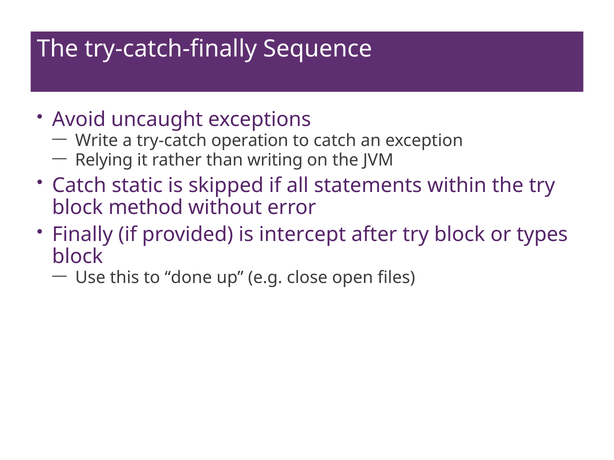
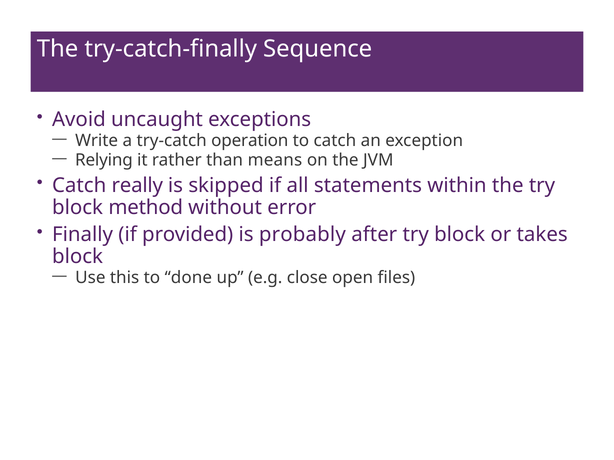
writing: writing -> means
static: static -> really
intercept: intercept -> probably
types: types -> takes
